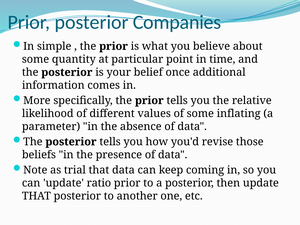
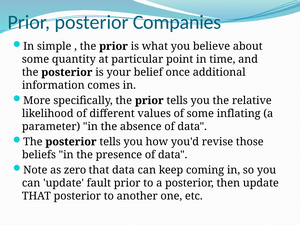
trial: trial -> zero
ratio: ratio -> fault
